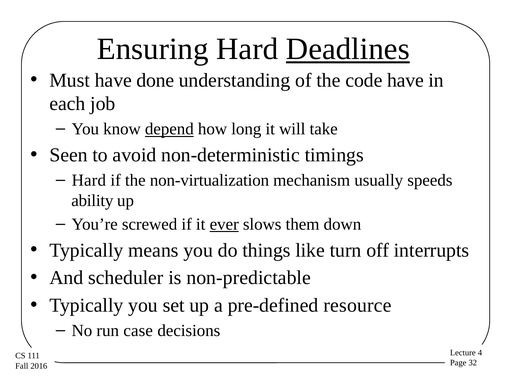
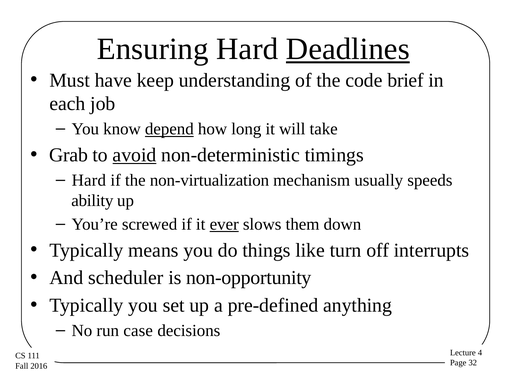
done: done -> keep
code have: have -> brief
Seen: Seen -> Grab
avoid underline: none -> present
non-predictable: non-predictable -> non-opportunity
resource: resource -> anything
